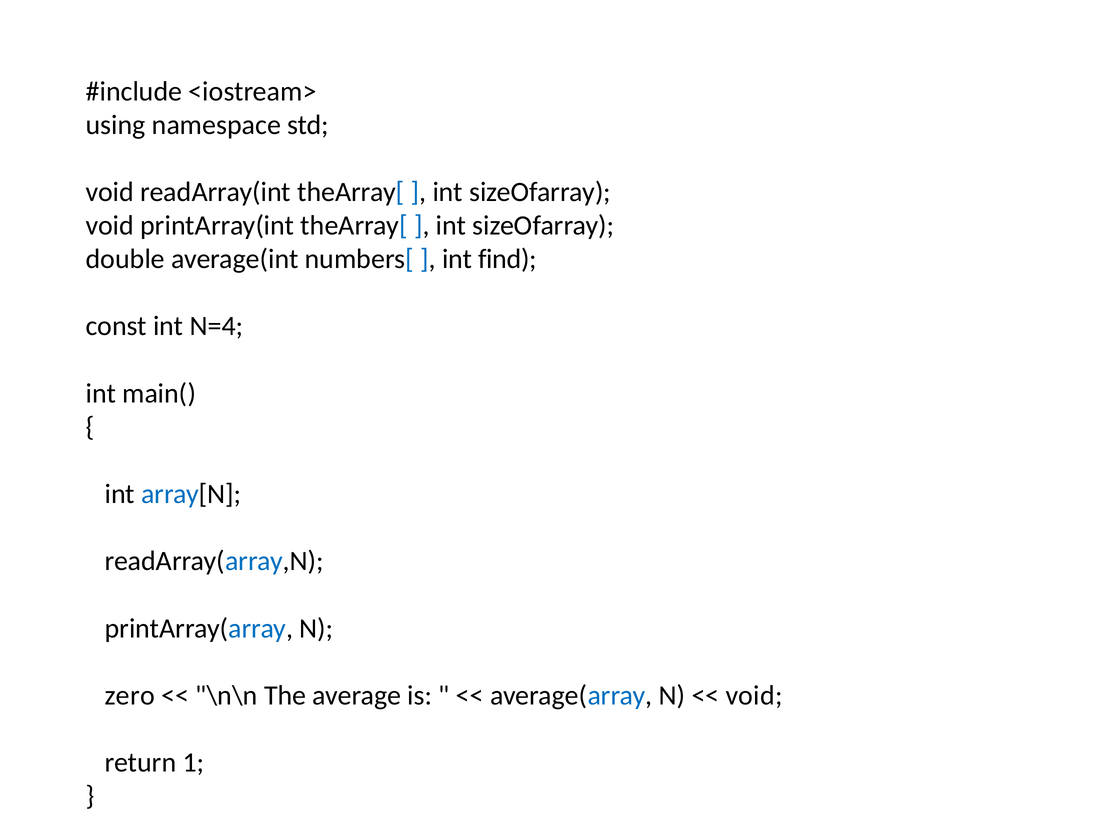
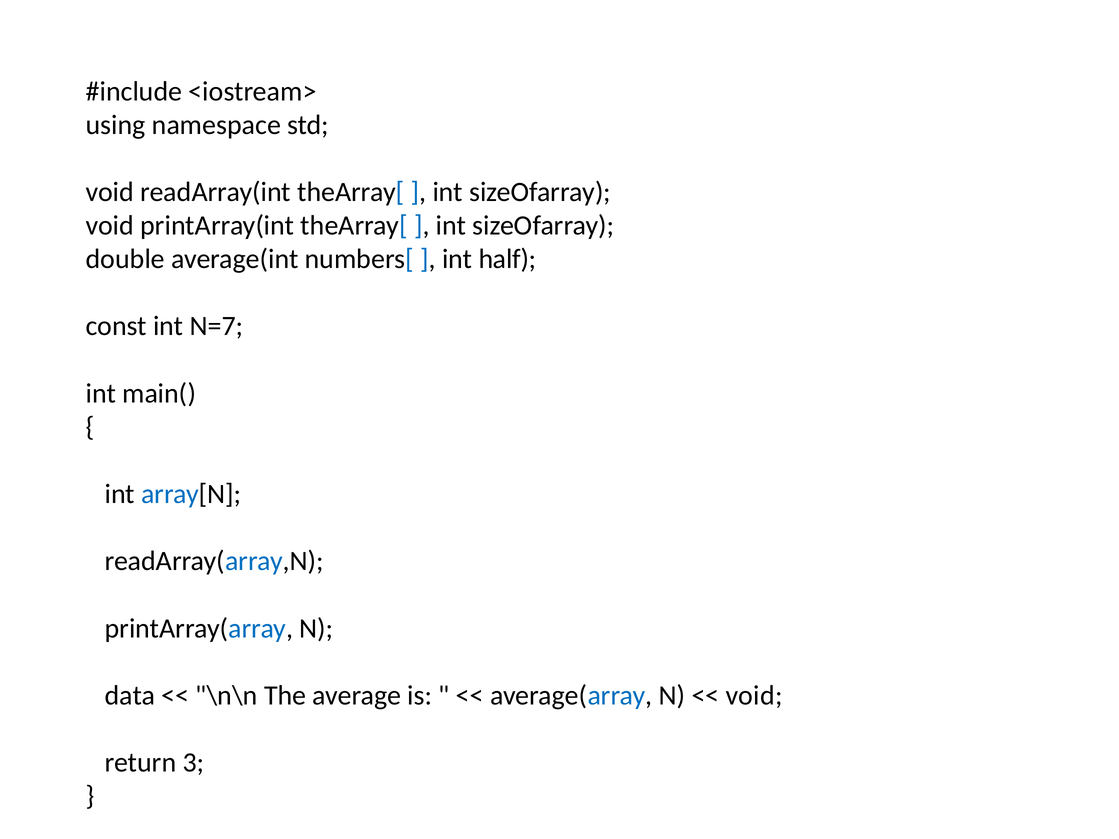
find: find -> half
N=4: N=4 -> N=7
zero: zero -> data
1: 1 -> 3
